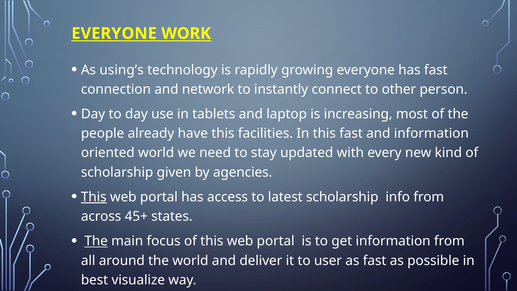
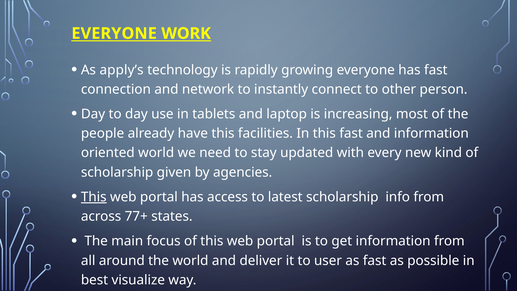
using’s: using’s -> apply’s
45+: 45+ -> 77+
The at (96, 241) underline: present -> none
